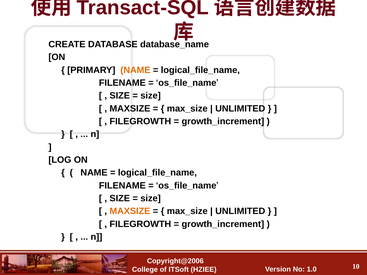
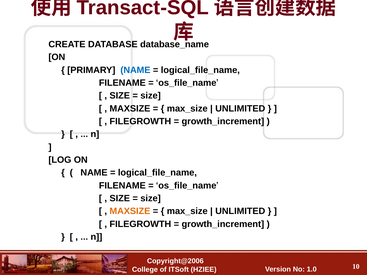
NAME at (135, 70) colour: orange -> blue
